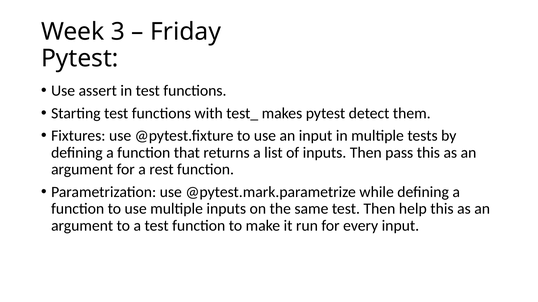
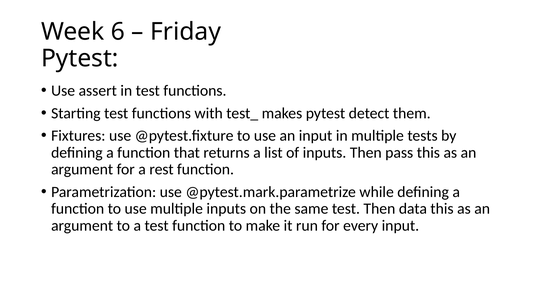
3: 3 -> 6
help: help -> data
